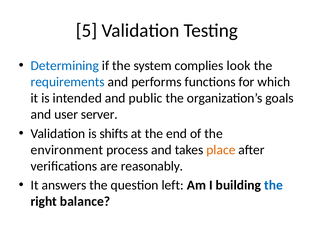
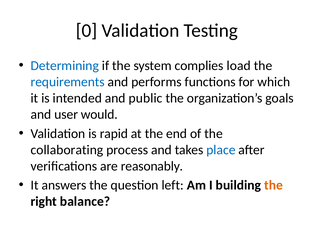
5: 5 -> 0
look: look -> load
server: server -> would
shifts: shifts -> rapid
environment: environment -> collaborating
place colour: orange -> blue
the at (273, 185) colour: blue -> orange
